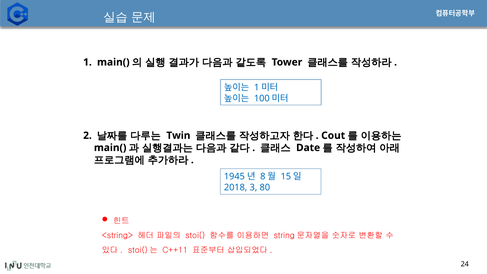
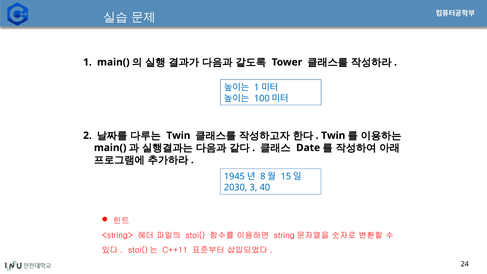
Cout at (333, 135): Cout -> Twin
2018: 2018 -> 2030
80: 80 -> 40
